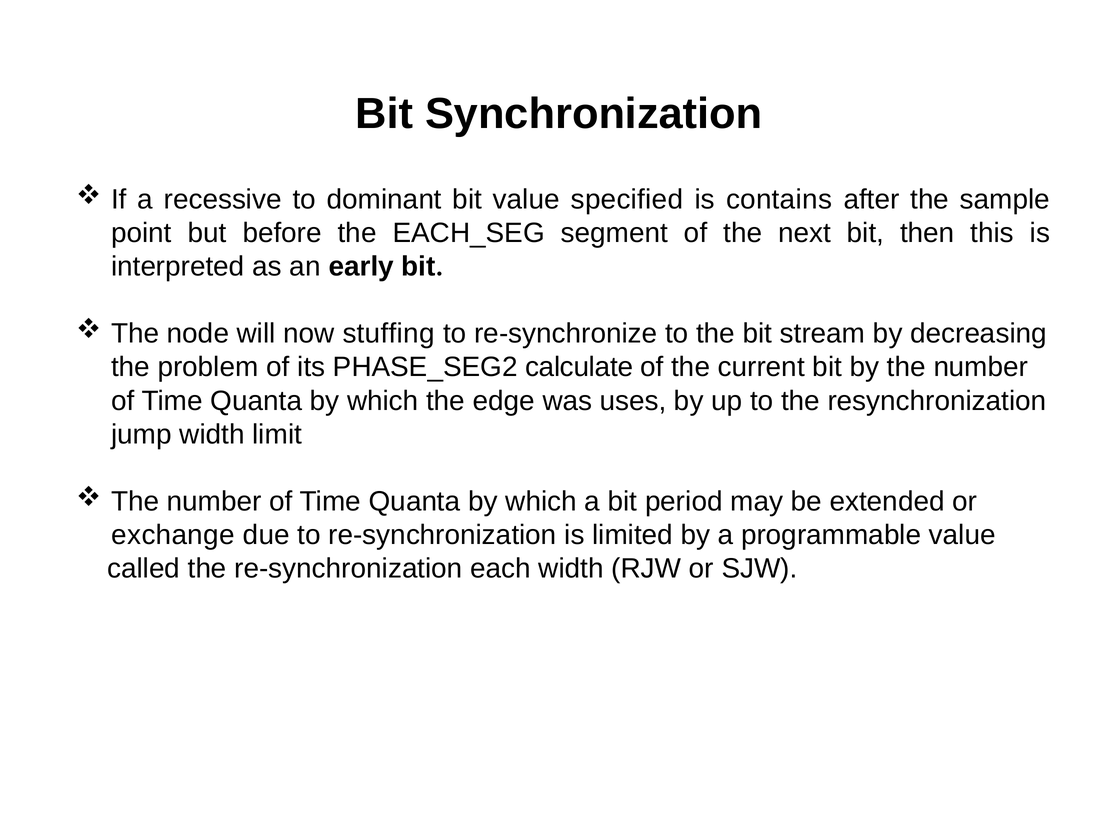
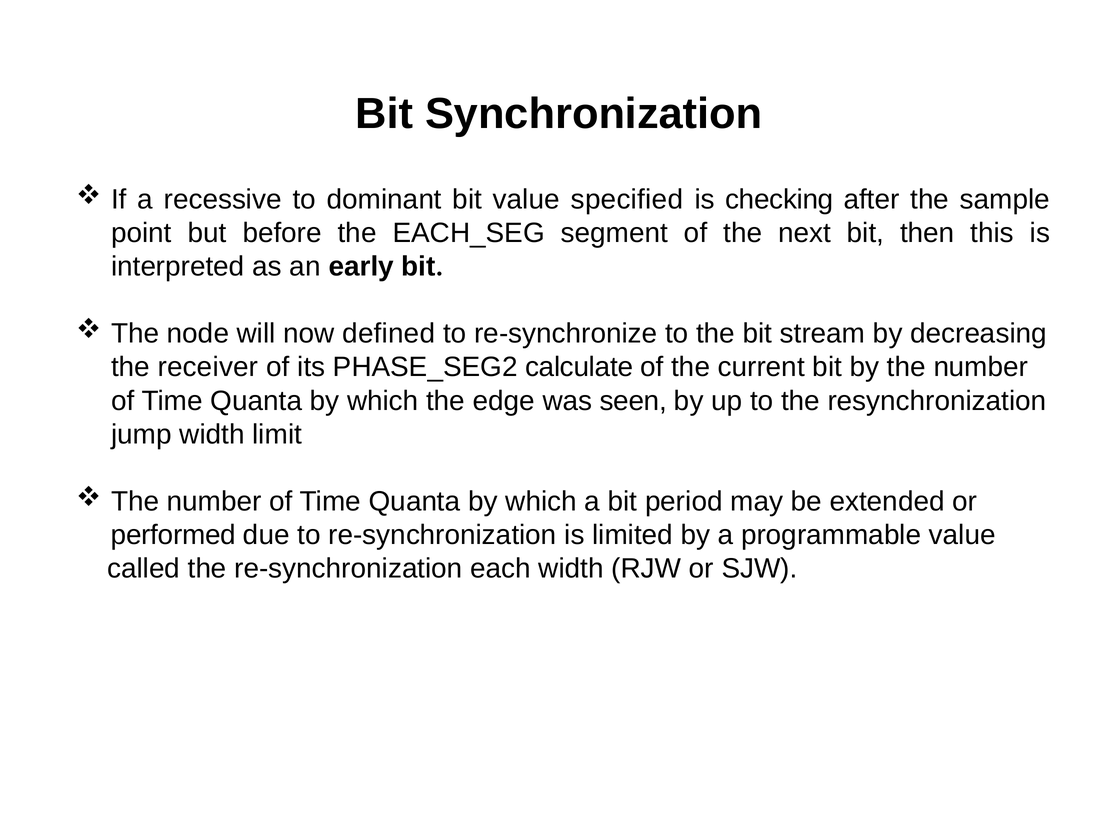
contains: contains -> checking
stuffing: stuffing -> defined
problem: problem -> receiver
uses: uses -> seen
exchange: exchange -> performed
